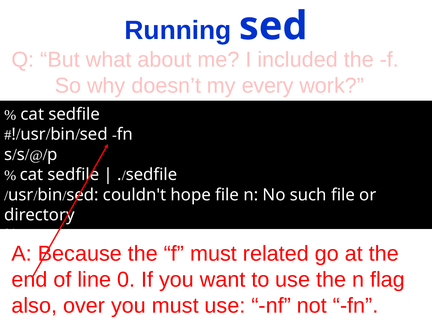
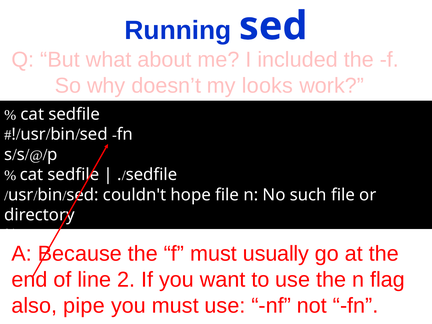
every: every -> looks
related: related -> usually
0: 0 -> 2
over: over -> pipe
